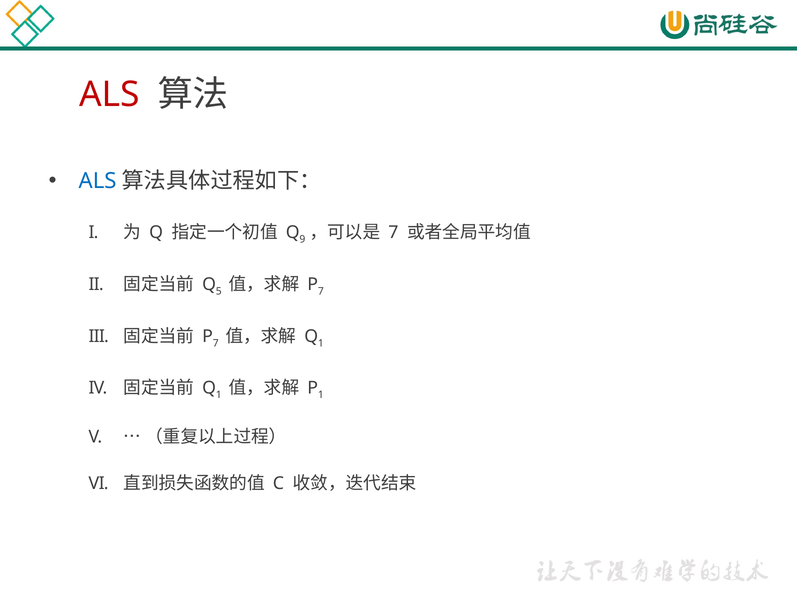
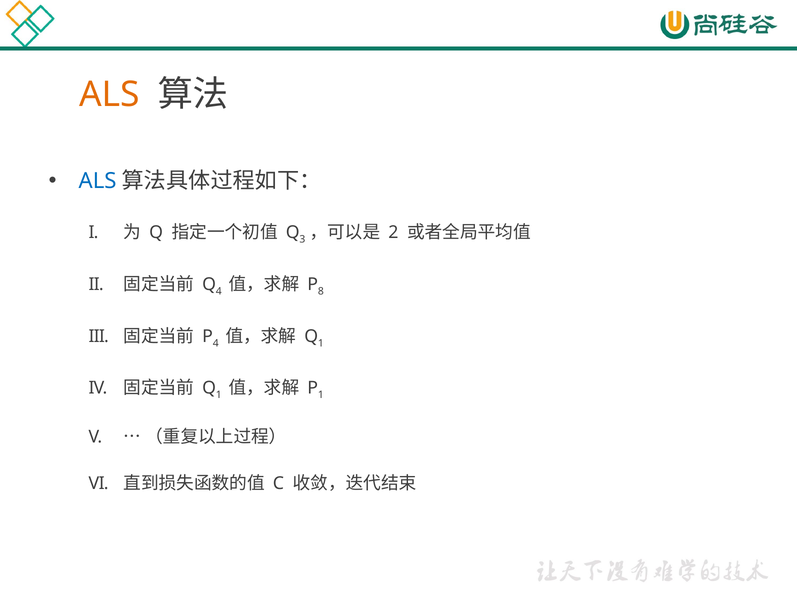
ALS at (109, 95) colour: red -> orange
9: 9 -> 3
7 at (393, 232): 7 -> 2
Q 5: 5 -> 4
7 at (321, 291): 7 -> 8
7 at (216, 343): 7 -> 4
